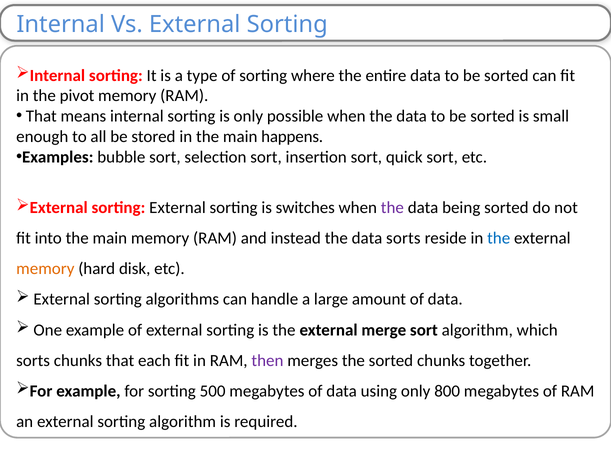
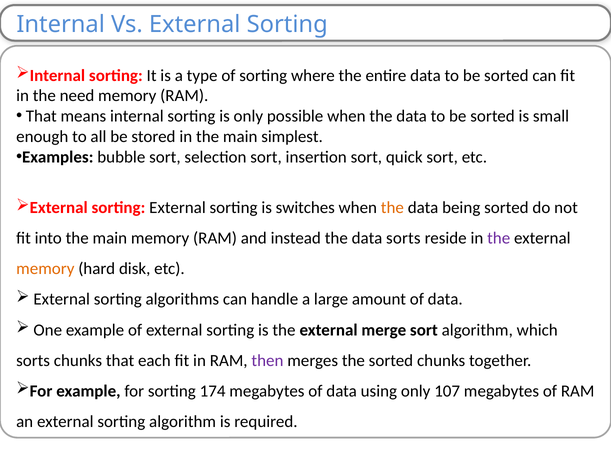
pivot: pivot -> need
happens: happens -> simplest
the at (392, 208) colour: purple -> orange
the at (499, 238) colour: blue -> purple
500: 500 -> 174
800: 800 -> 107
